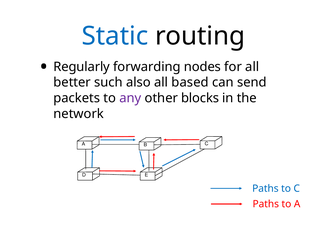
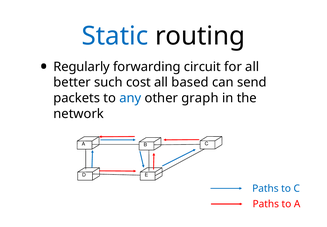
nodes: nodes -> circuit
also: also -> cost
any colour: purple -> blue
blocks: blocks -> graph
